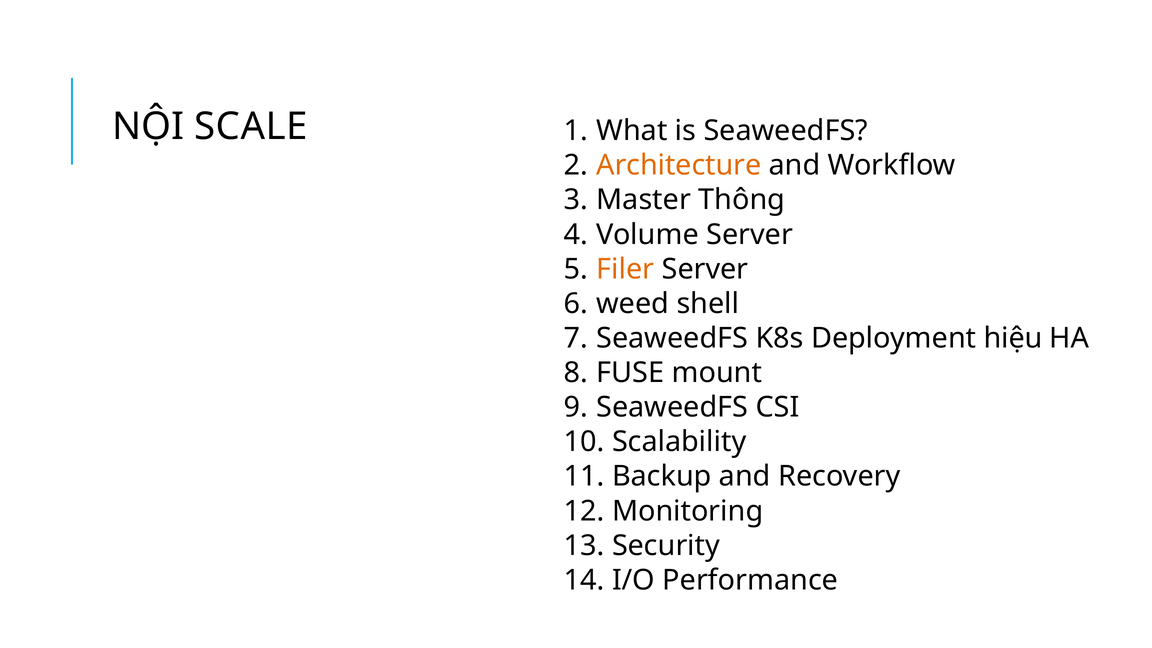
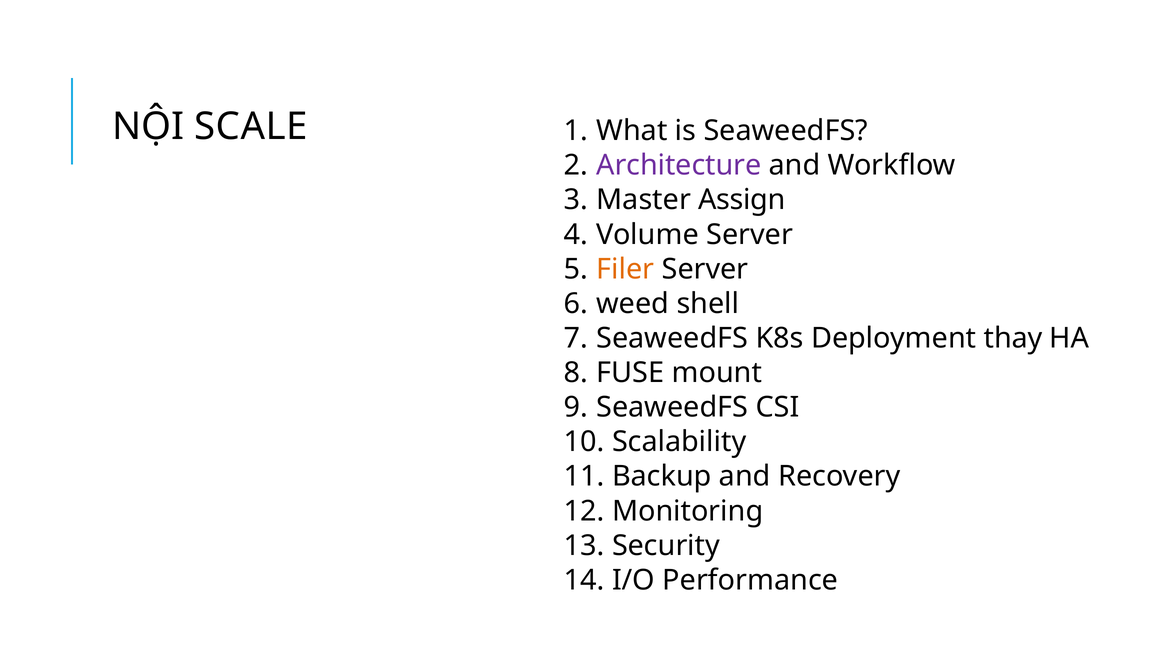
Architecture colour: orange -> purple
Thông: Thông -> Assign
hiệu: hiệu -> thay
